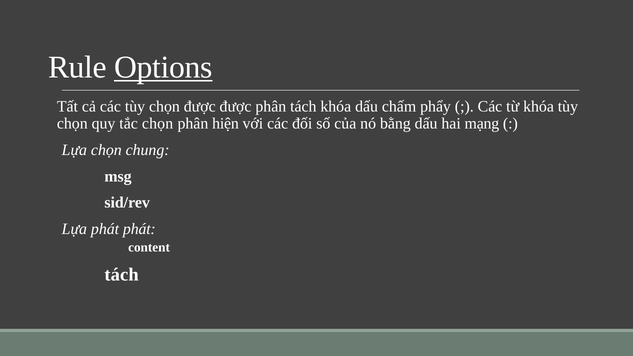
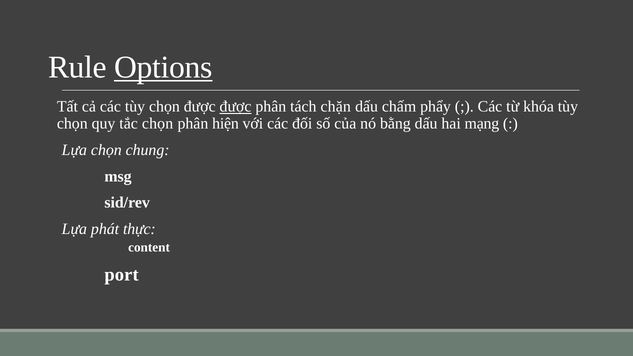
được at (236, 107) underline: none -> present
tách khóa: khóa -> chặn
phát phát: phát -> thực
tách at (122, 275): tách -> port
